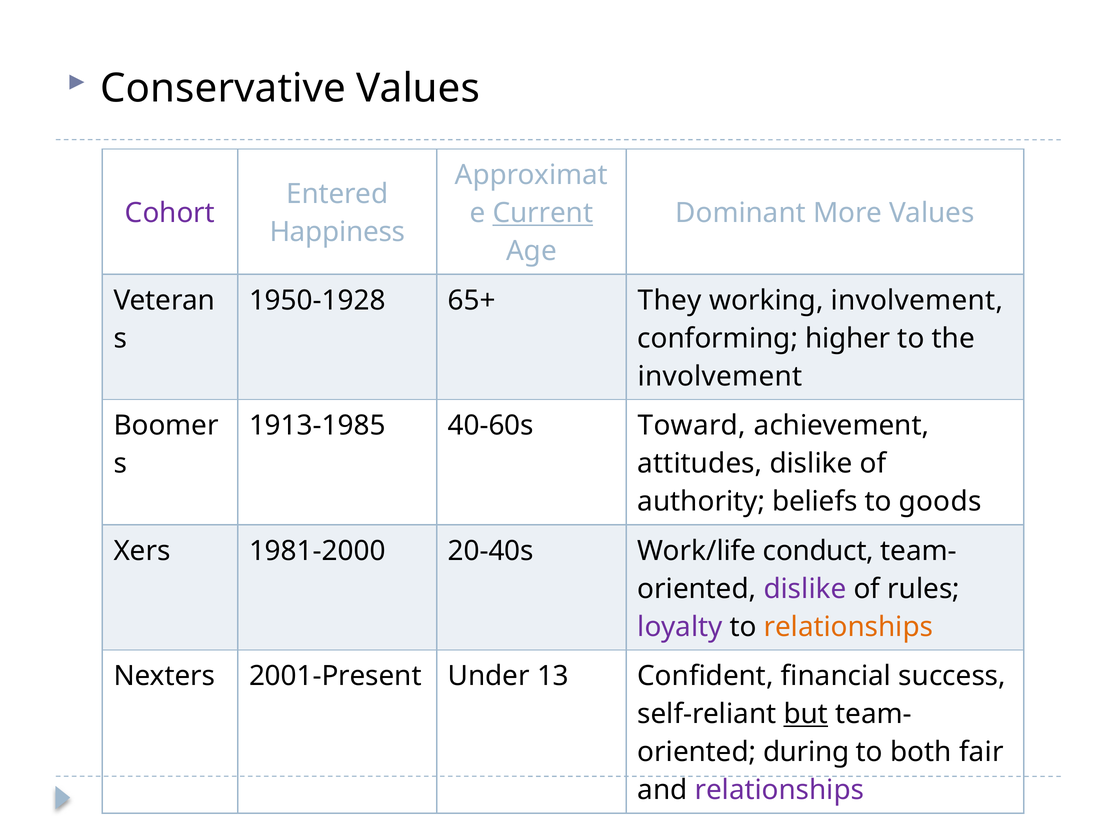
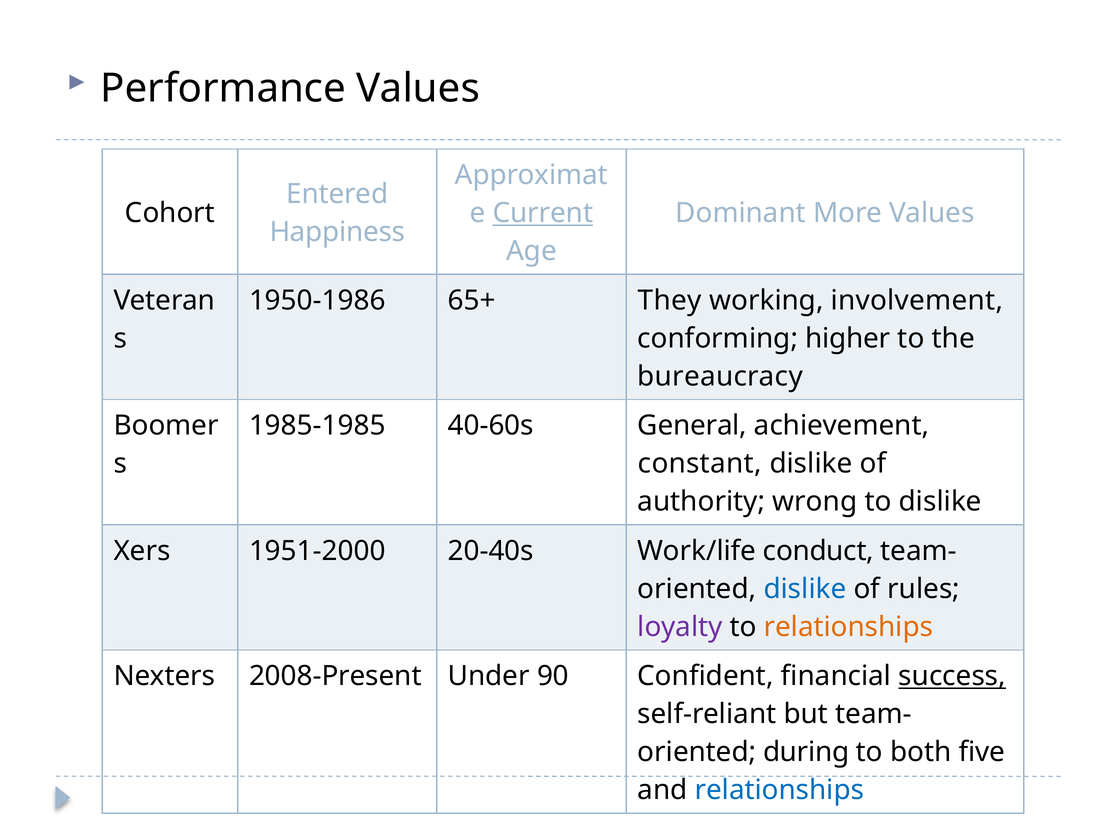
Conservative: Conservative -> Performance
Cohort colour: purple -> black
1950-1928: 1950-1928 -> 1950-1986
involvement at (720, 376): involvement -> bureaucracy
1913-1985: 1913-1985 -> 1985-1985
Toward: Toward -> General
attitudes: attitudes -> constant
beliefs: beliefs -> wrong
to goods: goods -> dislike
1981-2000: 1981-2000 -> 1951-2000
dislike at (805, 589) colour: purple -> blue
2001-Present: 2001-Present -> 2008-Present
13: 13 -> 90
success underline: none -> present
but underline: present -> none
fair: fair -> five
relationships at (779, 790) colour: purple -> blue
